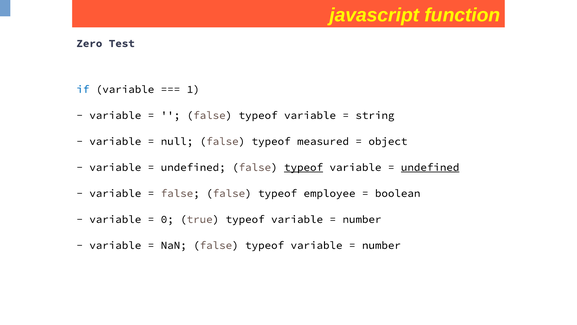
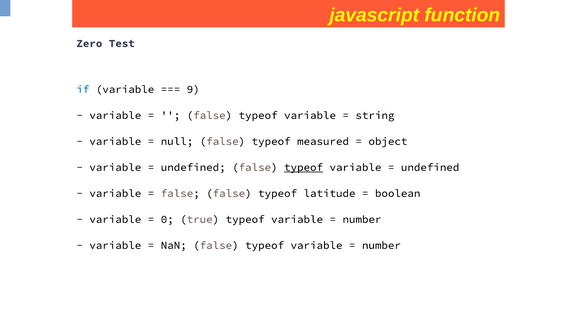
1: 1 -> 9
undefined at (430, 167) underline: present -> none
employee: employee -> latitude
